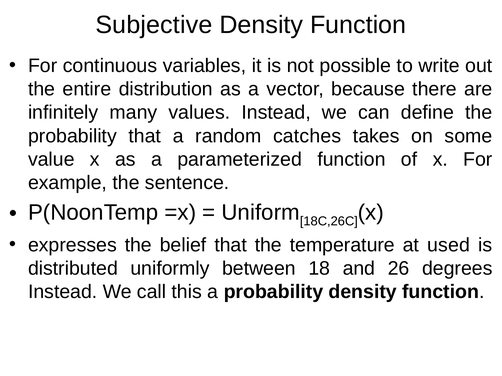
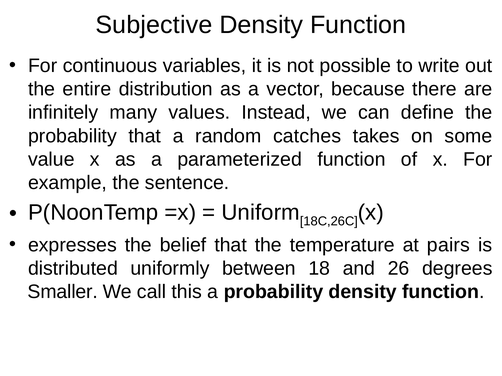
used: used -> pairs
Instead at (63, 292): Instead -> Smaller
